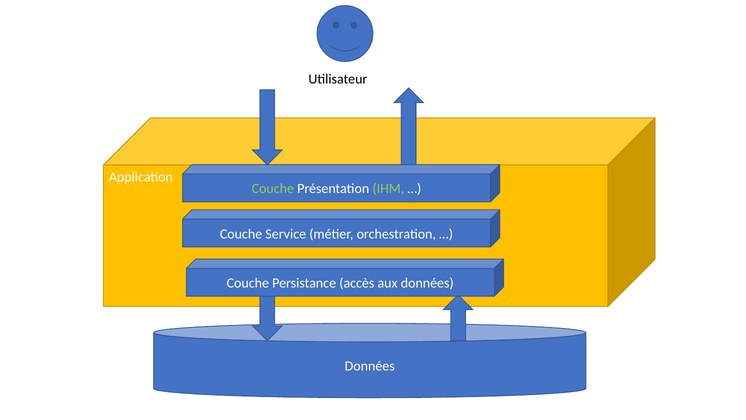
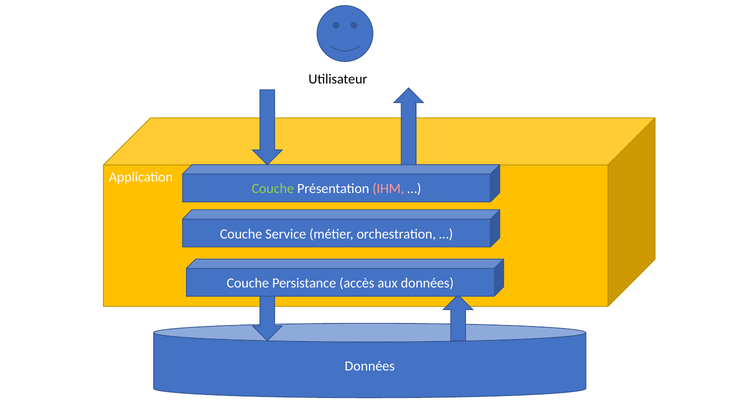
IHM colour: light green -> pink
